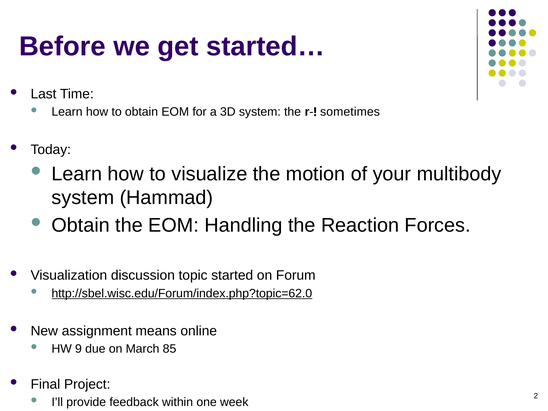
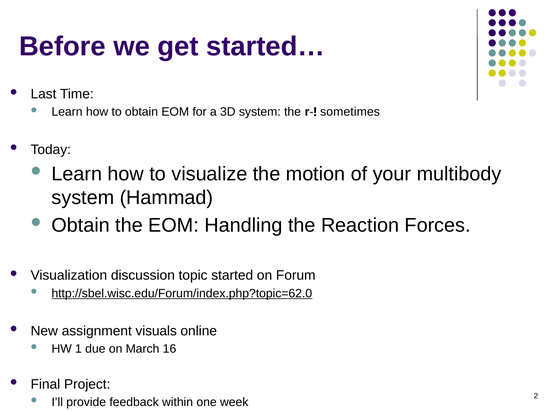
means: means -> visuals
9: 9 -> 1
85: 85 -> 16
